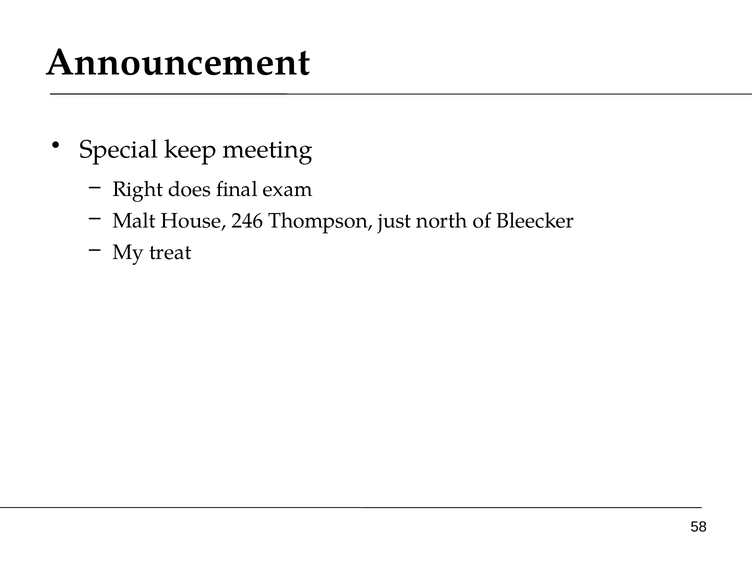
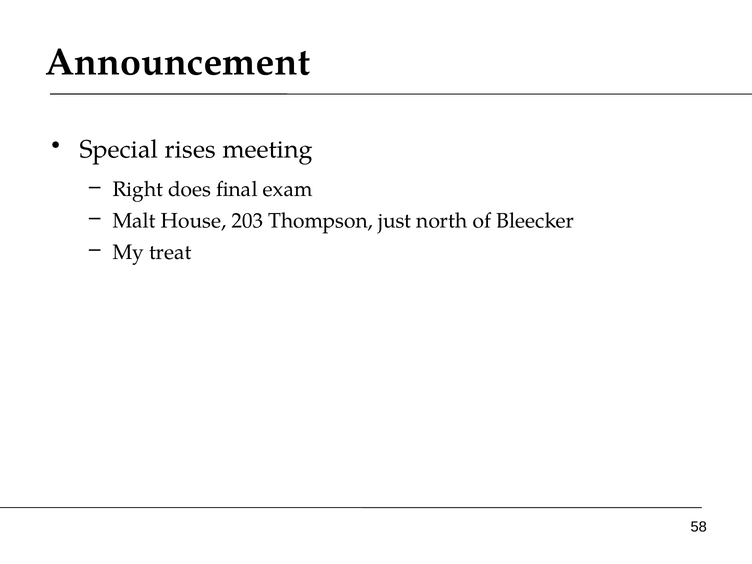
keep: keep -> rises
246: 246 -> 203
